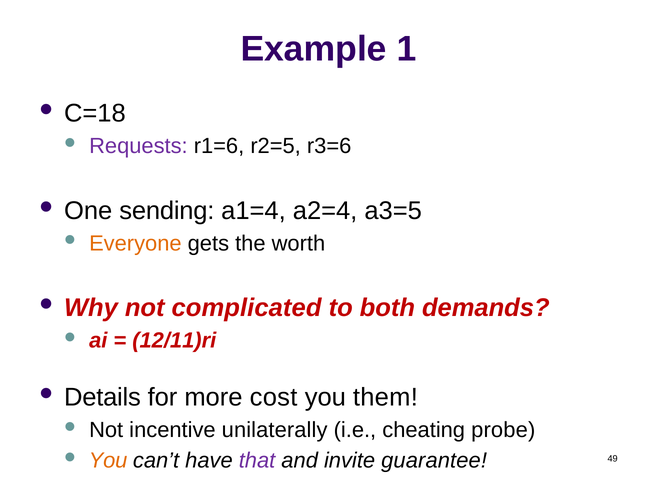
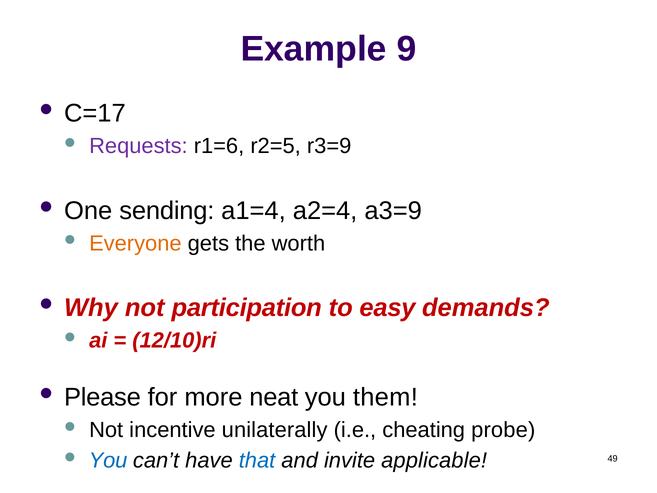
1: 1 -> 9
C=18: C=18 -> C=17
r3=6: r3=6 -> r3=9
a3=5: a3=5 -> a3=9
complicated: complicated -> participation
both: both -> easy
12/11)ri: 12/11)ri -> 12/10)ri
Details: Details -> Please
cost: cost -> neat
You at (108, 460) colour: orange -> blue
that colour: purple -> blue
guarantee: guarantee -> applicable
